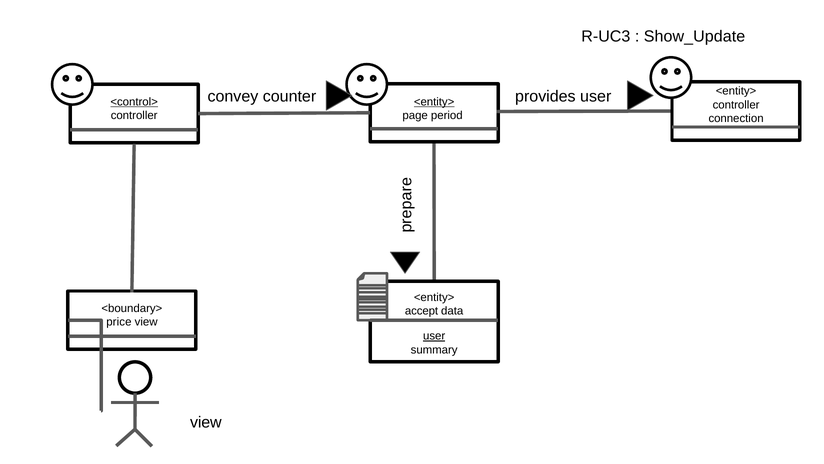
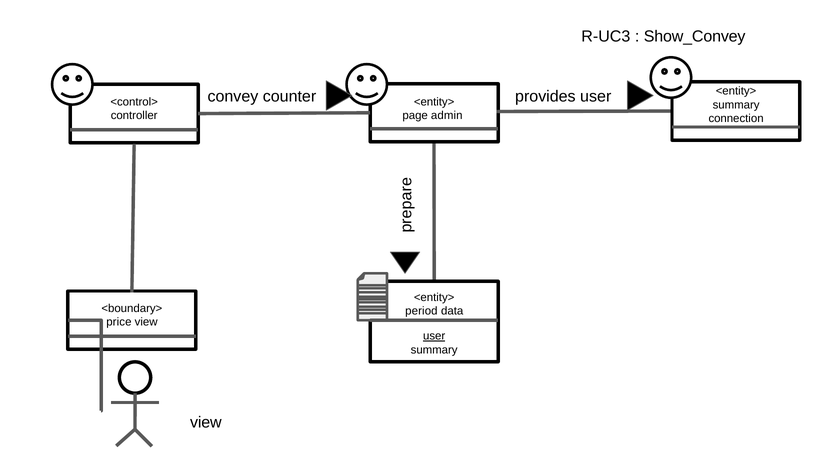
Show_Update: Show_Update -> Show_Convey
<control> underline: present -> none
<entity> at (434, 102) underline: present -> none
controller at (736, 105): controller -> summary
period: period -> admin
accept: accept -> period
